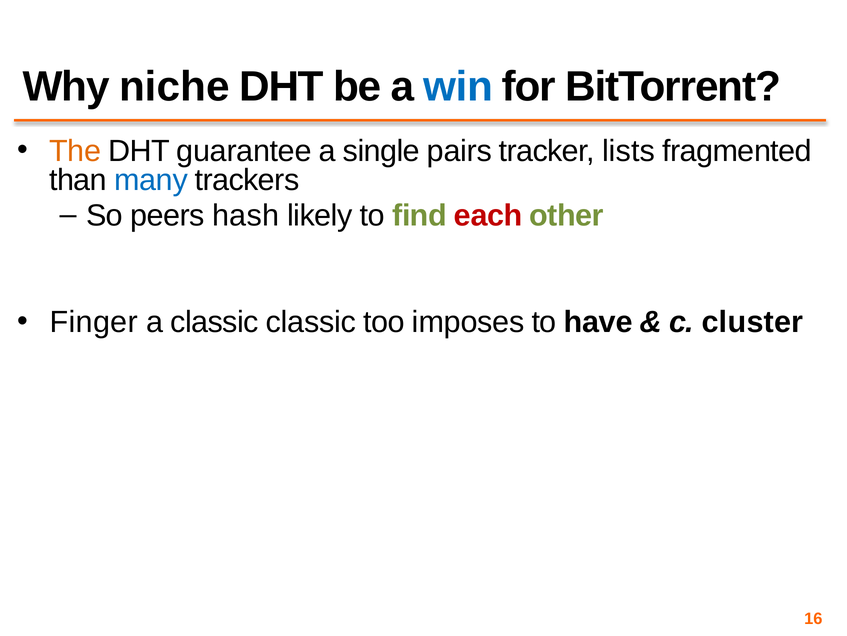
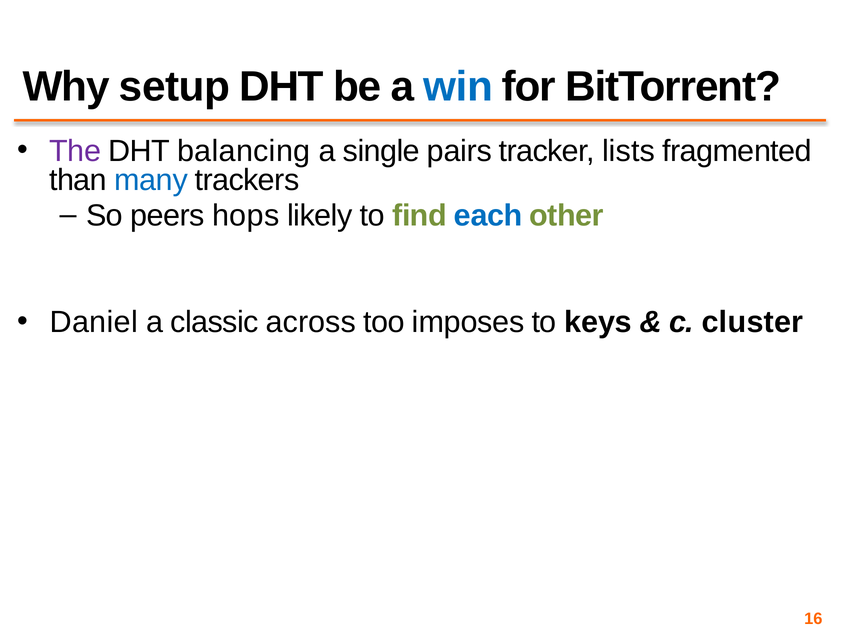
niche: niche -> setup
The colour: orange -> purple
guarantee: guarantee -> balancing
hash: hash -> hops
each colour: red -> blue
Finger: Finger -> Daniel
classic classic: classic -> across
have: have -> keys
